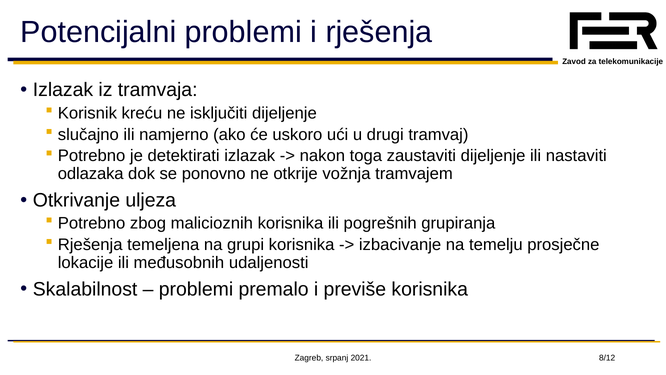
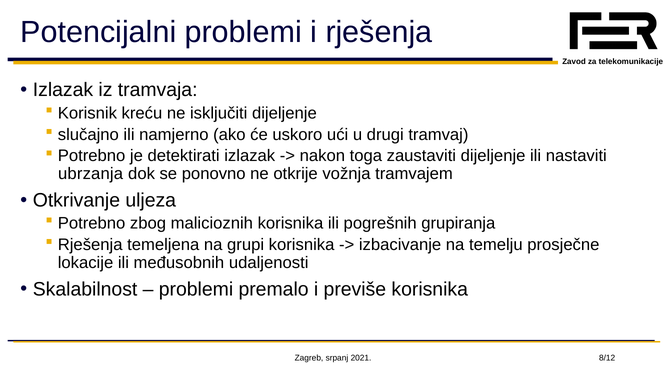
odlazaka: odlazaka -> ubrzanja
